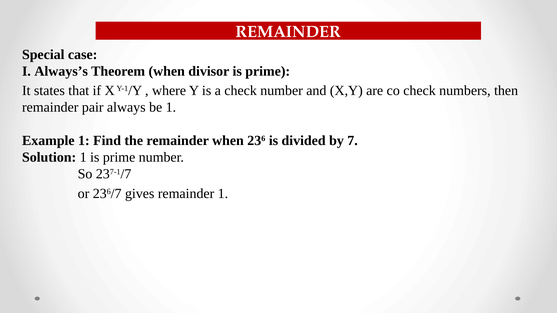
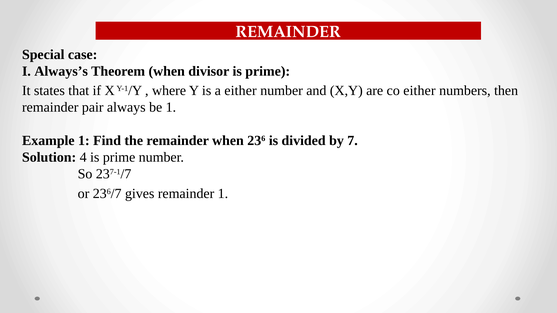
a check: check -> either
co check: check -> either
Solution 1: 1 -> 4
